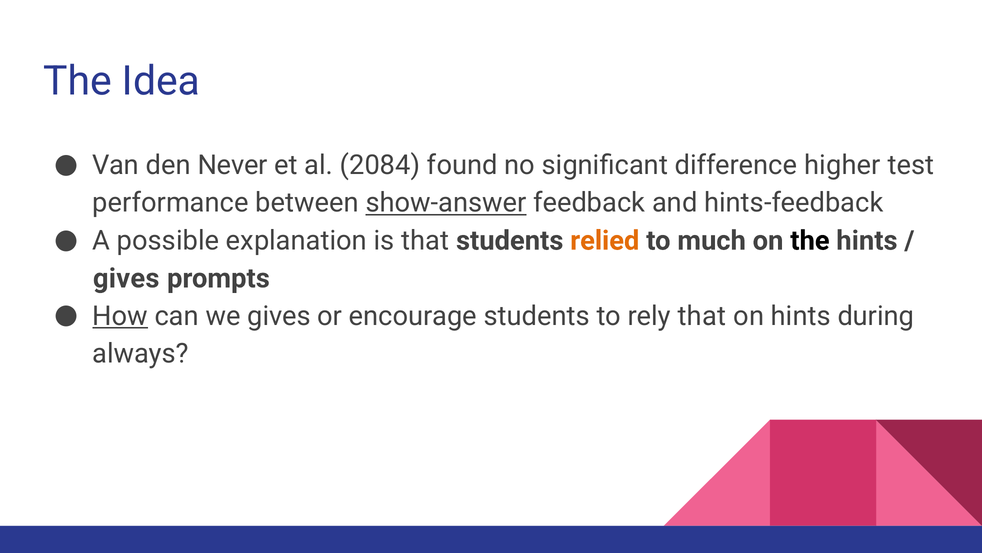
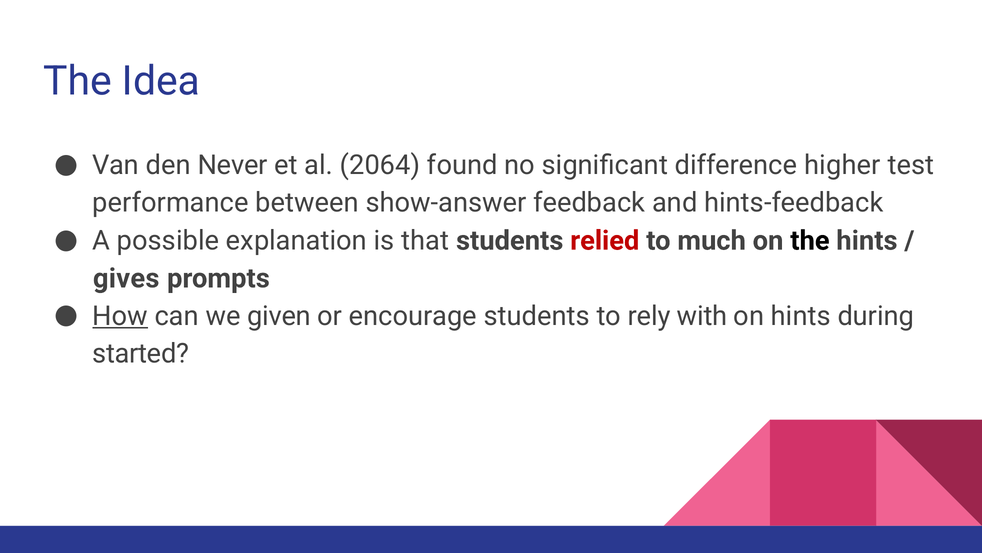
2084: 2084 -> 2064
show-answer underline: present -> none
relied colour: orange -> red
we gives: gives -> given
rely that: that -> with
always: always -> started
